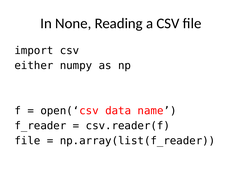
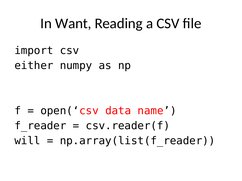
None: None -> Want
file at (27, 141): file -> will
